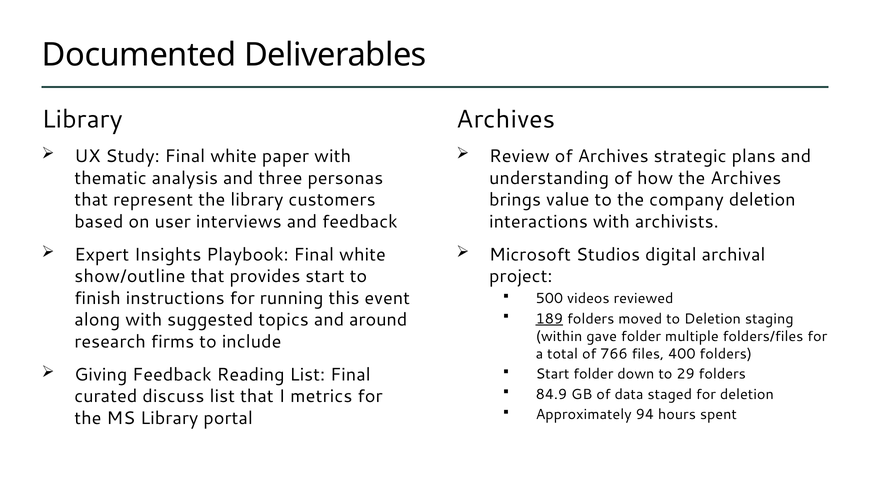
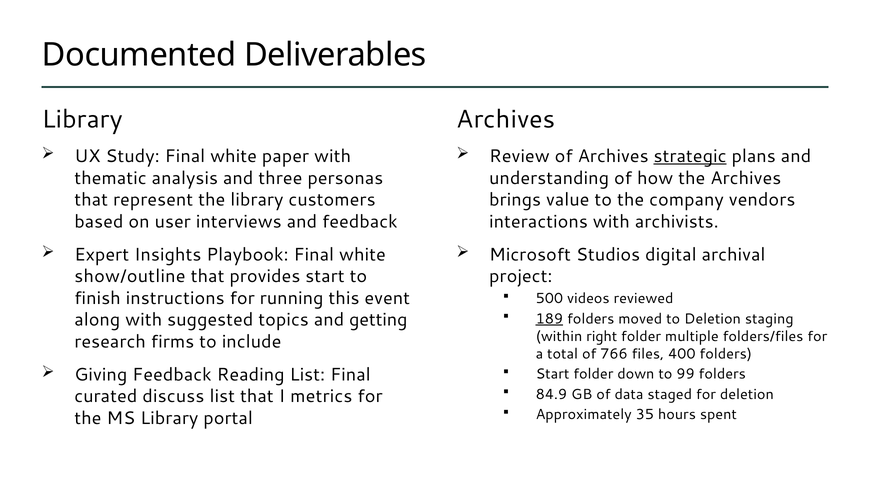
strategic underline: none -> present
company deletion: deletion -> vendors
around: around -> getting
gave: gave -> right
29: 29 -> 99
94: 94 -> 35
